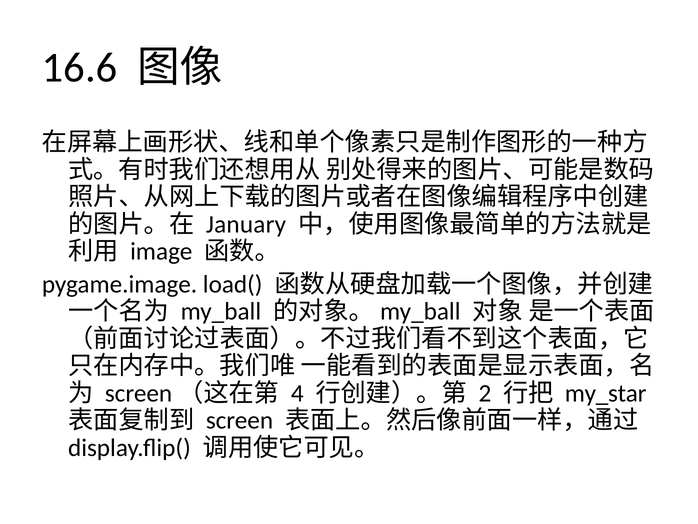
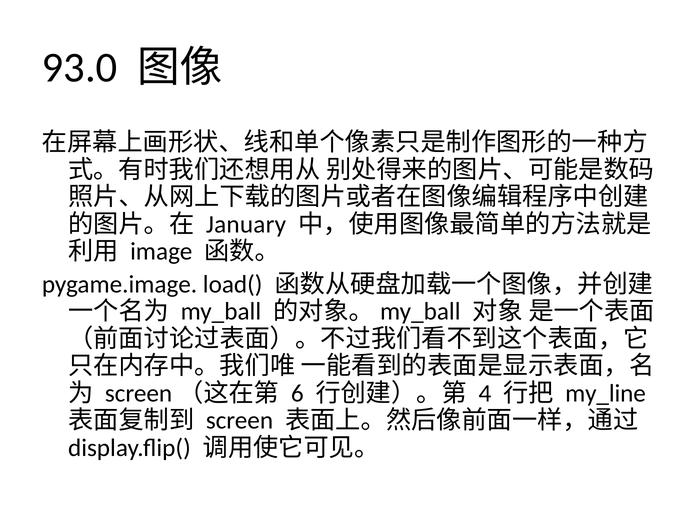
16.6: 16.6 -> 93.0
4: 4 -> 6
2: 2 -> 4
my_star: my_star -> my_line
